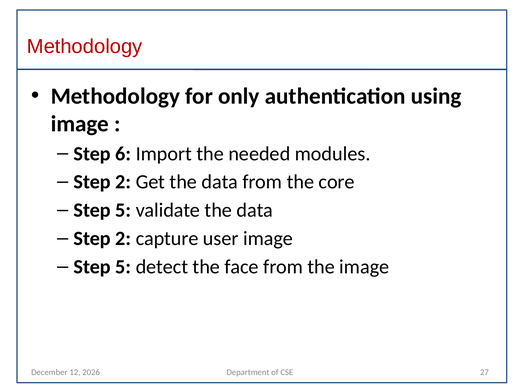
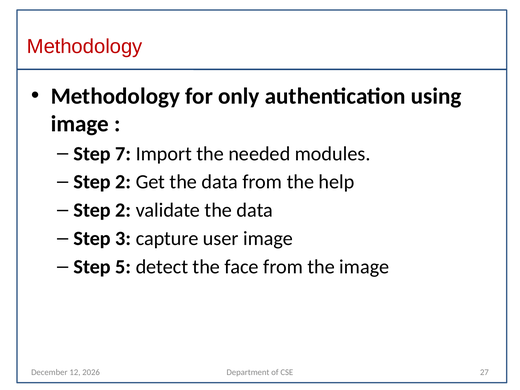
6: 6 -> 7
core: core -> help
5 at (123, 210): 5 -> 2
2 at (123, 239): 2 -> 3
